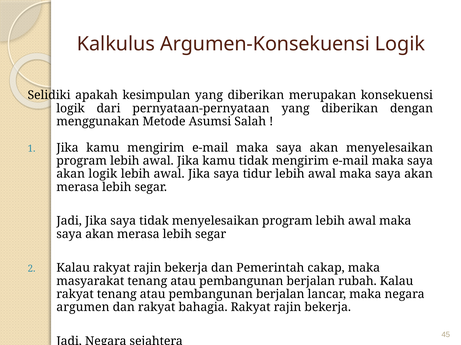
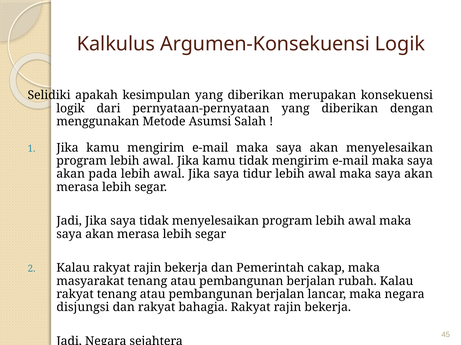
akan logik: logik -> pada
argumen: argumen -> disjungsi
